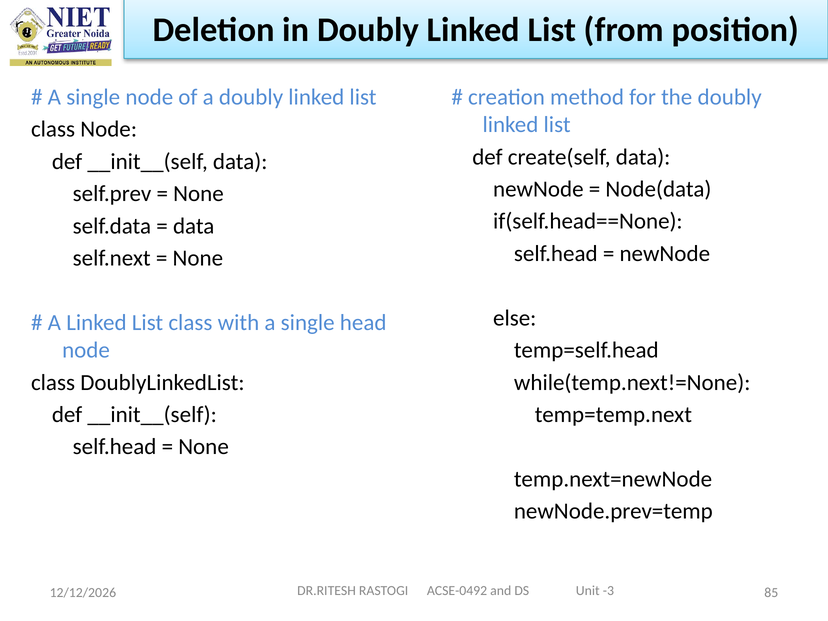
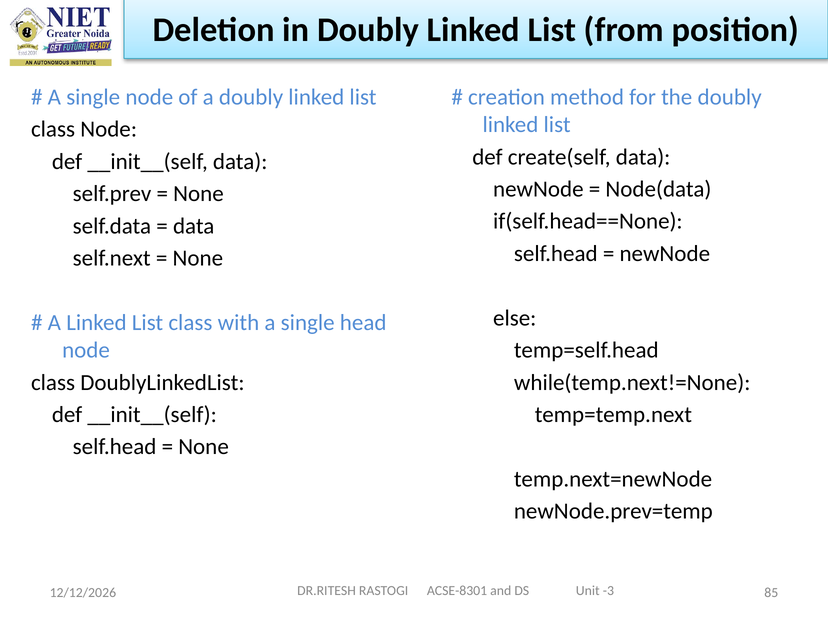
ACSE-0492: ACSE-0492 -> ACSE-8301
